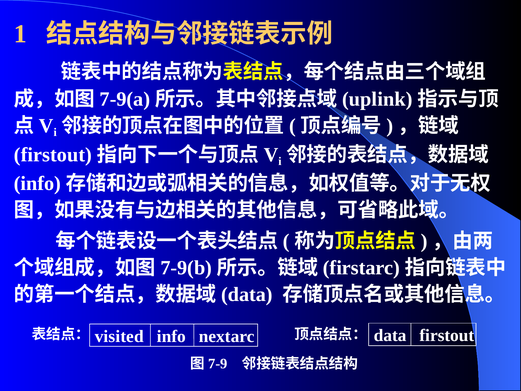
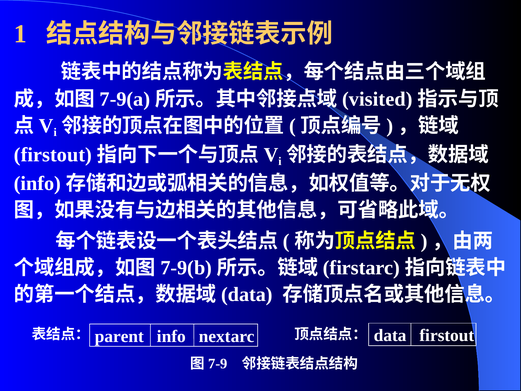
uplink: uplink -> visited
visited: visited -> parent
